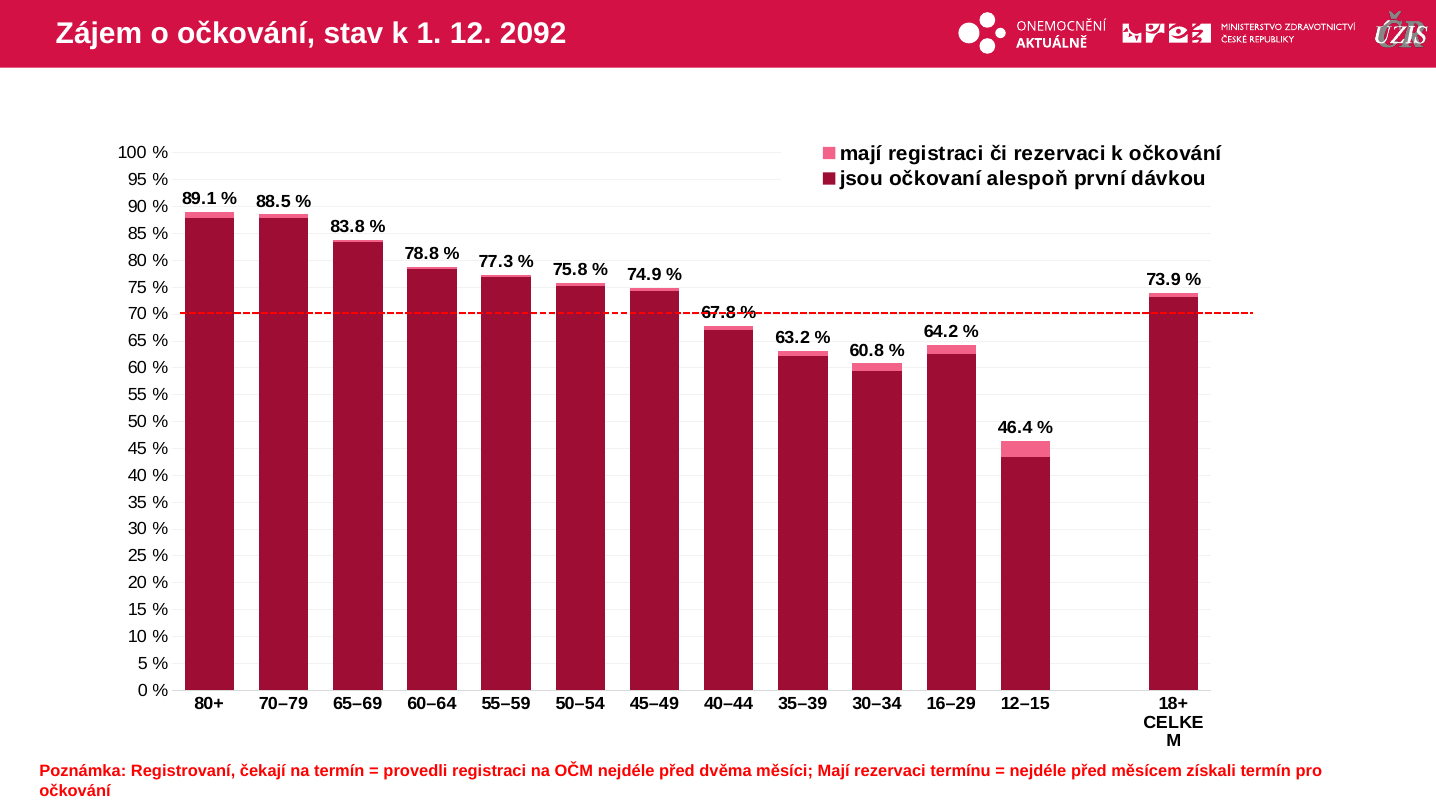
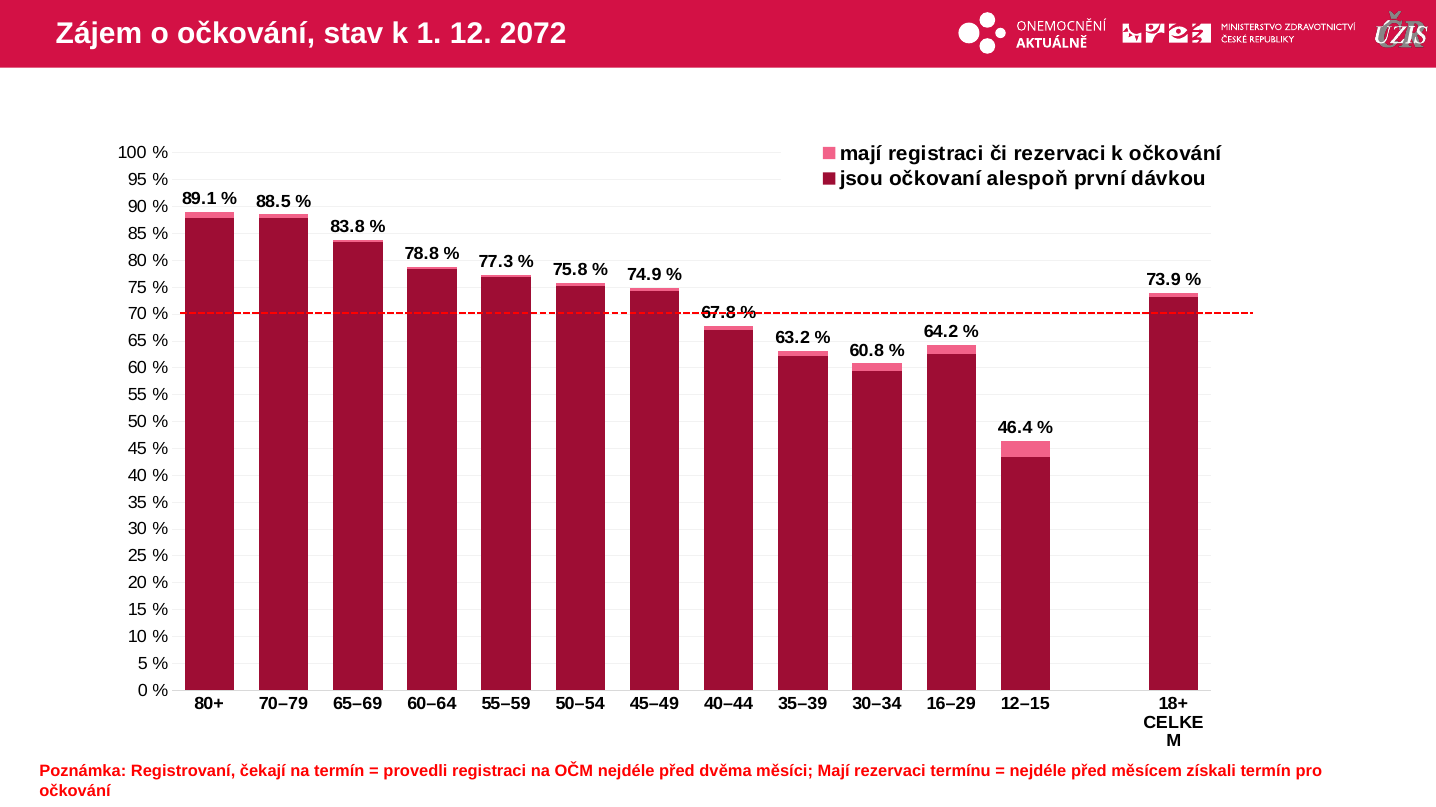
2092: 2092 -> 2072
